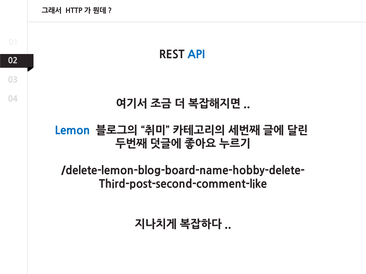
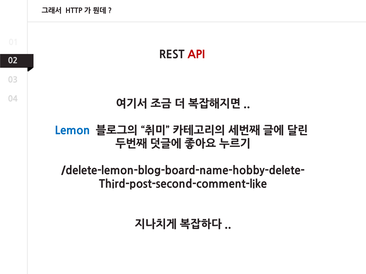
API colour: blue -> red
